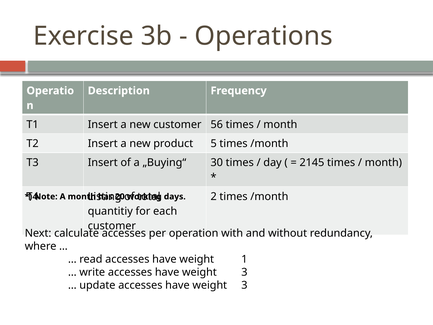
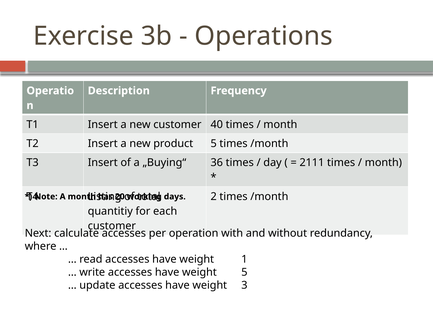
56: 56 -> 40
30: 30 -> 36
2145: 2145 -> 2111
3 at (244, 272): 3 -> 5
